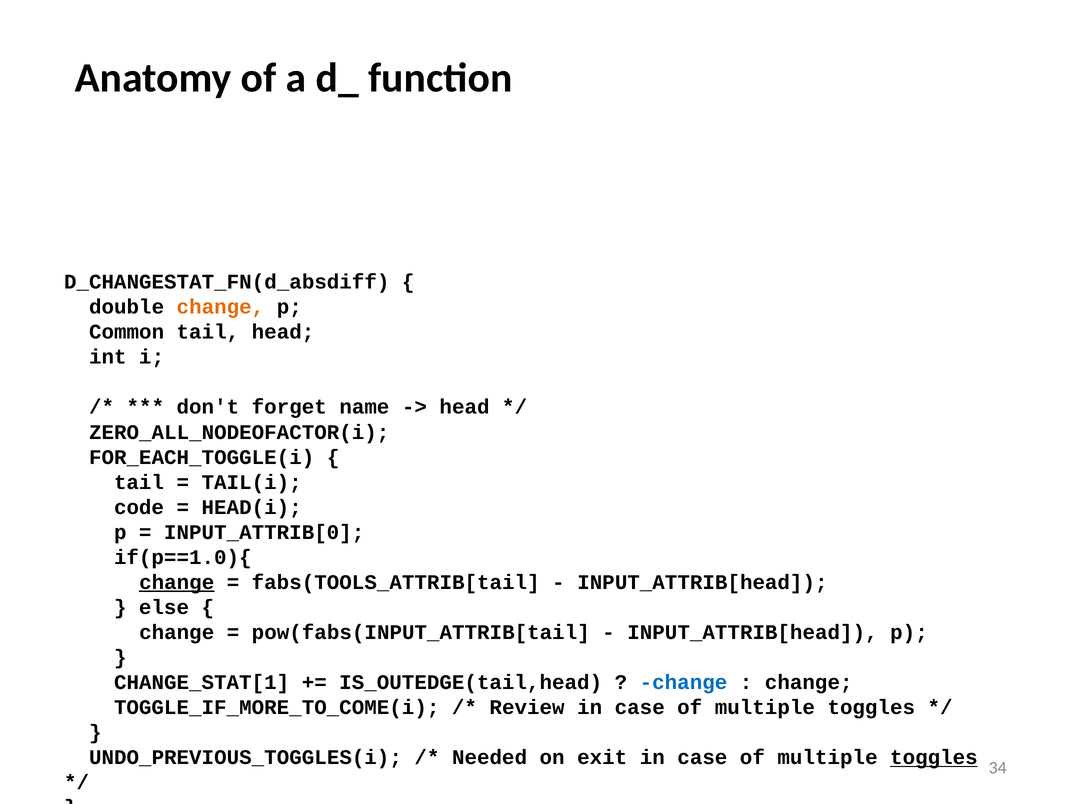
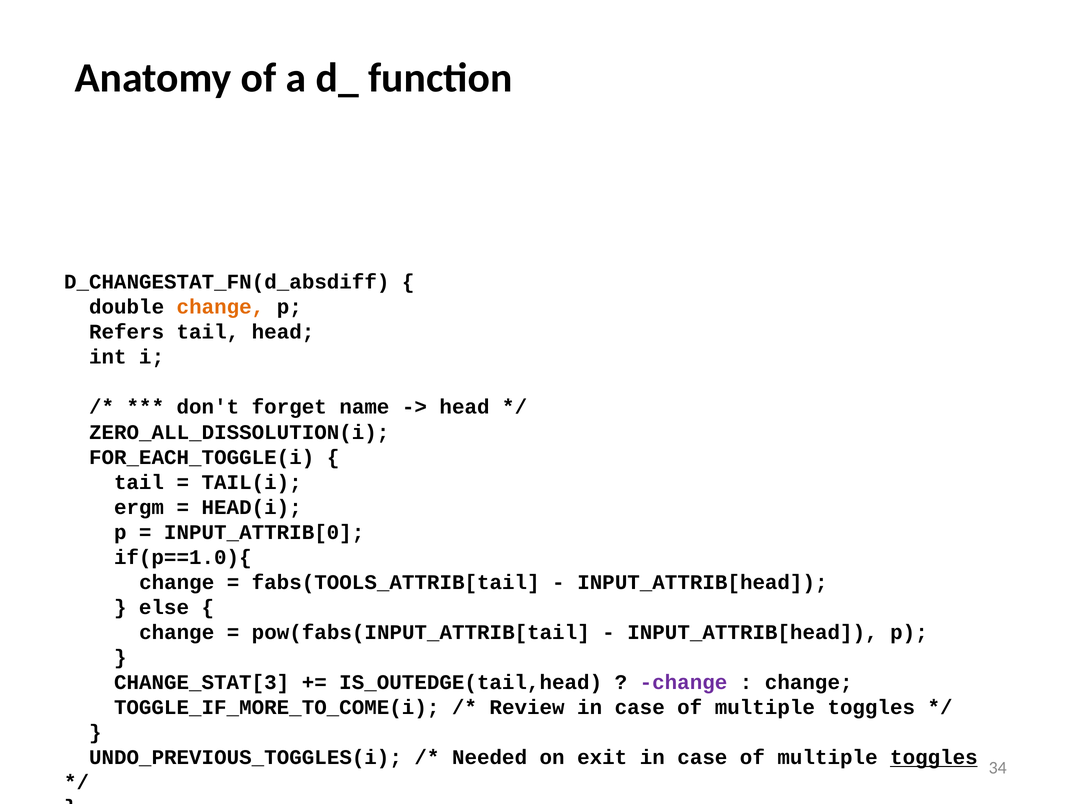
Common: Common -> Refers
ZERO_ALL_NODEOFACTOR(i: ZERO_ALL_NODEOFACTOR(i -> ZERO_ALL_DISSOLUTION(i
code: code -> ergm
change at (177, 582) underline: present -> none
CHANGE_STAT[1: CHANGE_STAT[1 -> CHANGE_STAT[3
change at (683, 682) colour: blue -> purple
